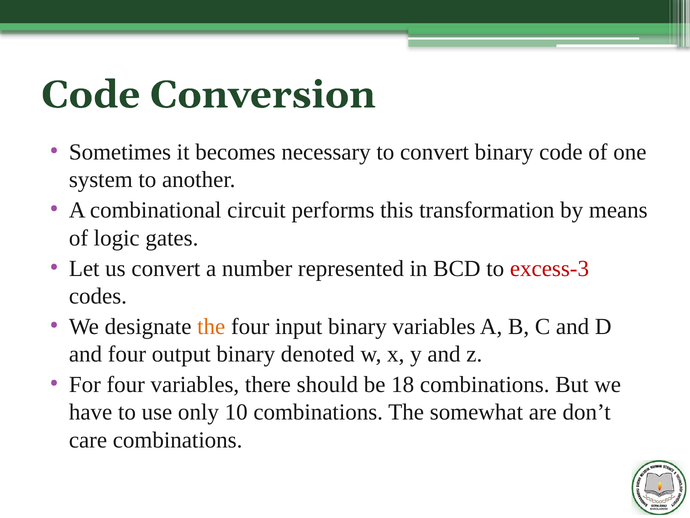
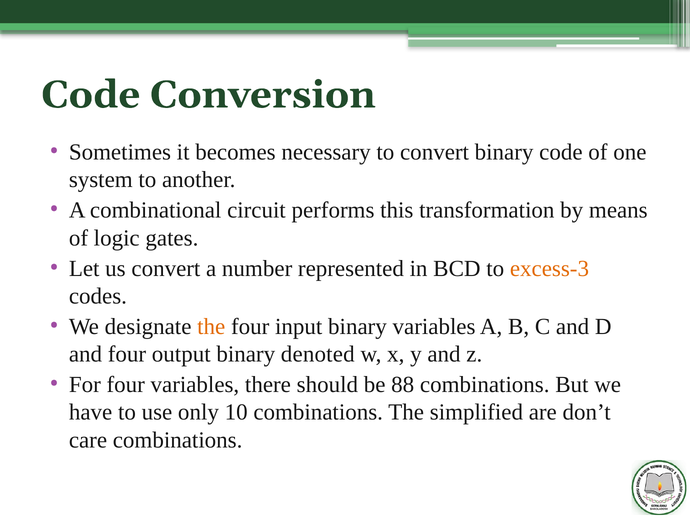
excess-3 colour: red -> orange
18: 18 -> 88
somewhat: somewhat -> simplified
